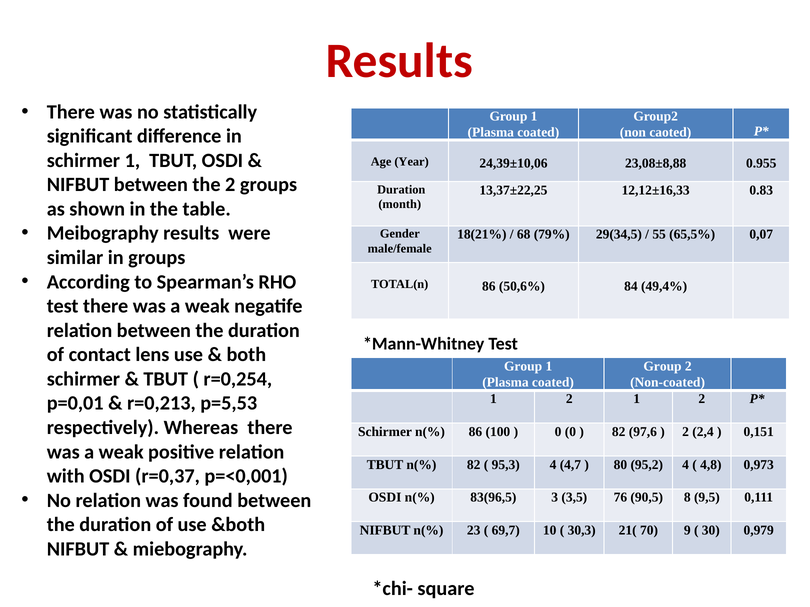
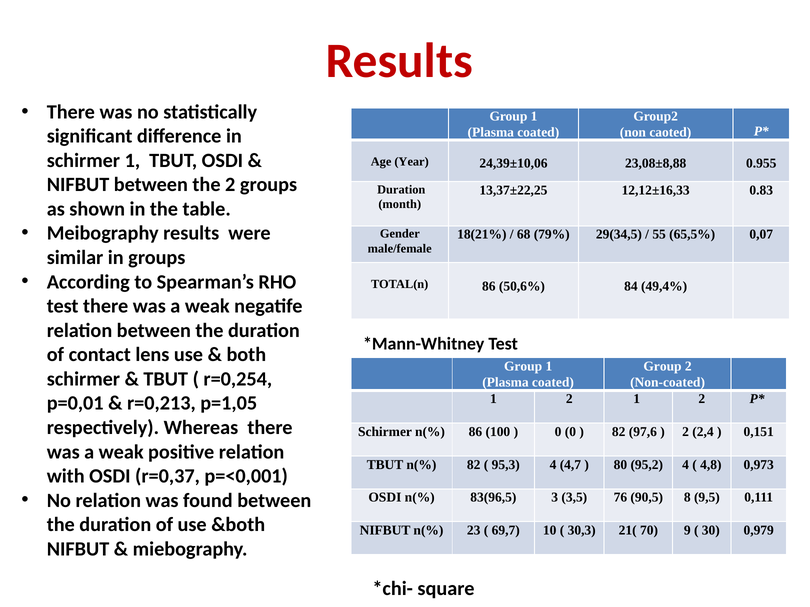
p=5,53: p=5,53 -> p=1,05
